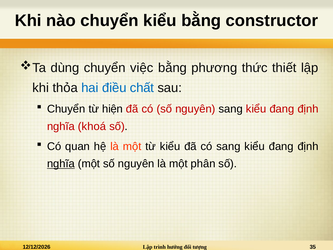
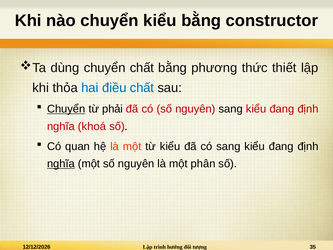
chuyển việc: việc -> chất
Chuyển at (66, 109) underline: none -> present
hiện: hiện -> phải
